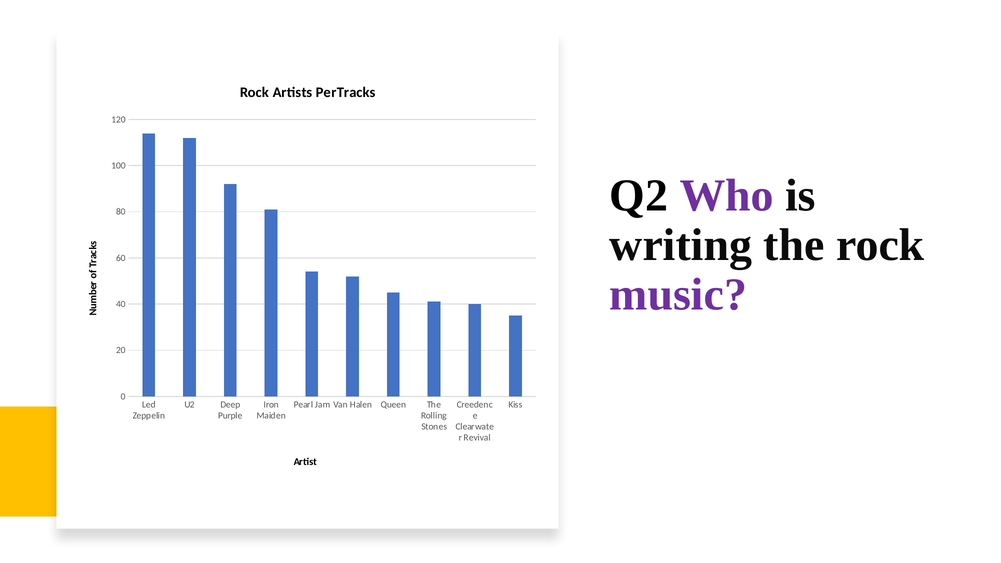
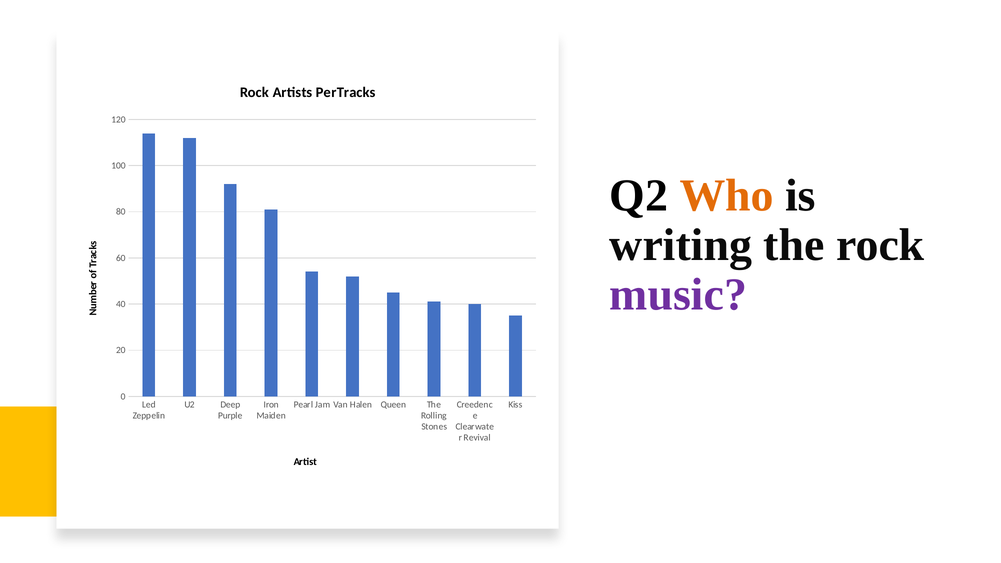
Who colour: purple -> orange
